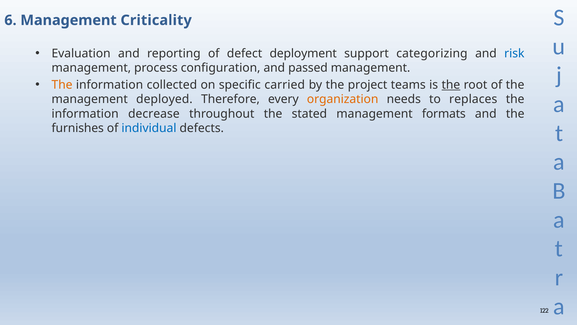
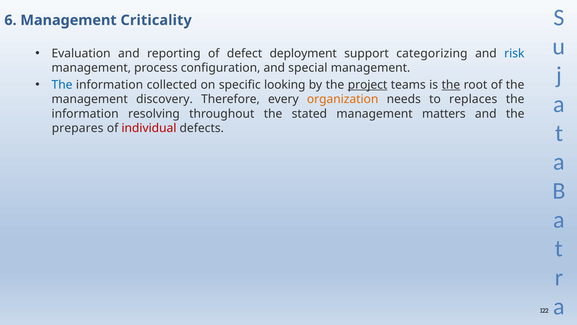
passed: passed -> special
The at (62, 85) colour: orange -> blue
carried: carried -> looking
project underline: none -> present
deployed: deployed -> discovery
decrease: decrease -> resolving
formats: formats -> matters
furnishes: furnishes -> prepares
individual colour: blue -> red
